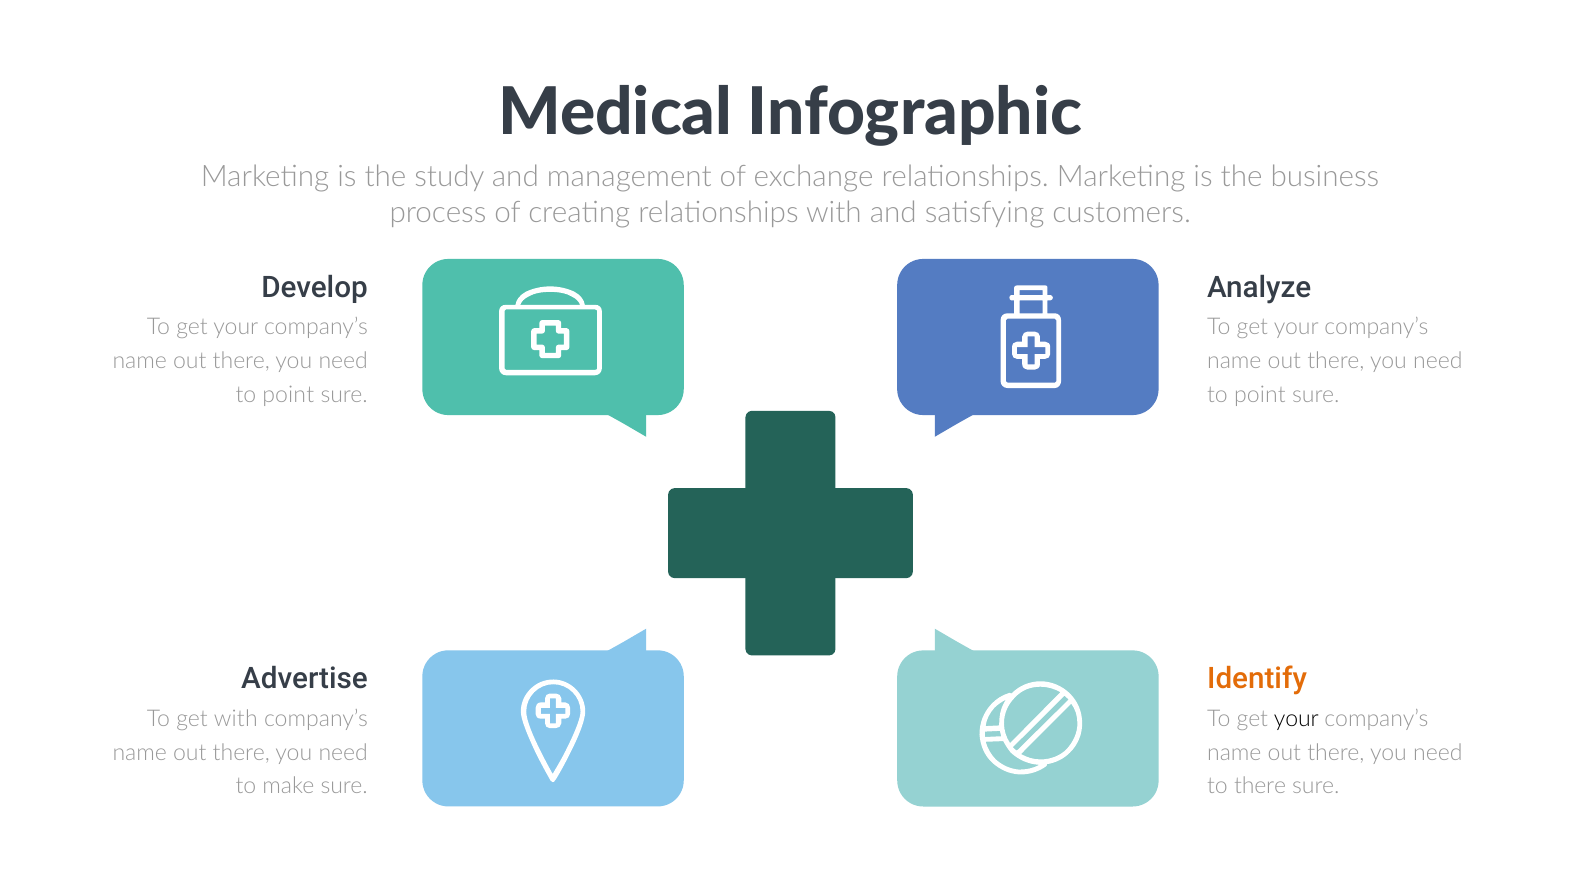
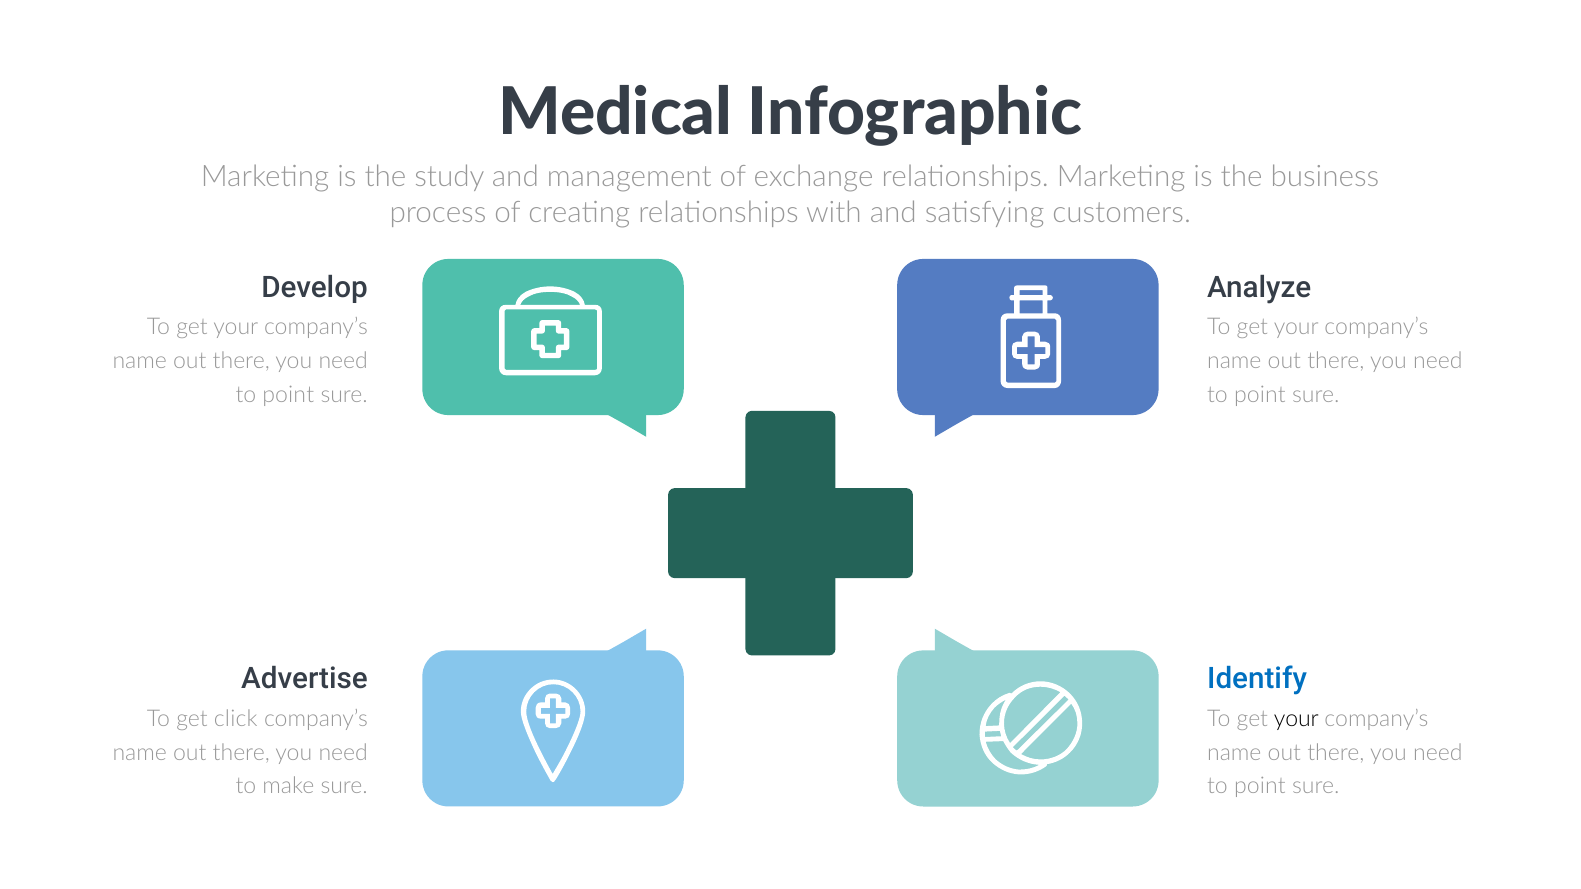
Identify colour: orange -> blue
get with: with -> click
there at (1260, 787): there -> point
